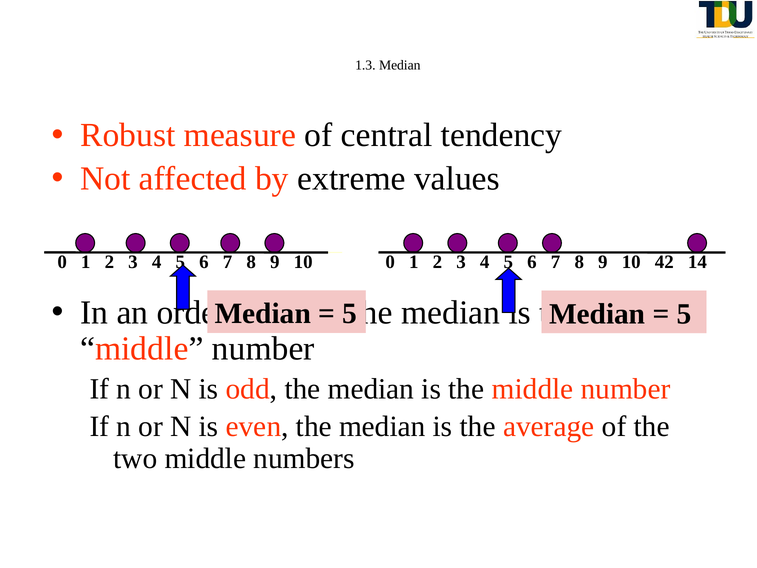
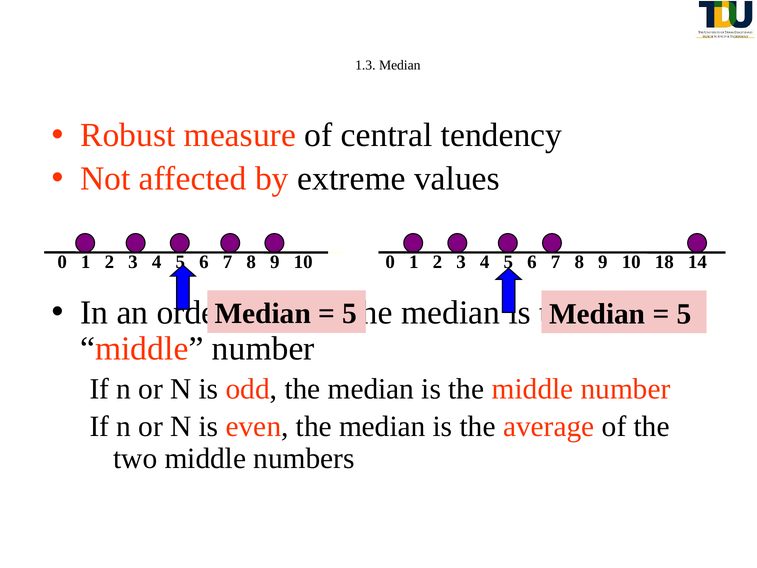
42: 42 -> 18
